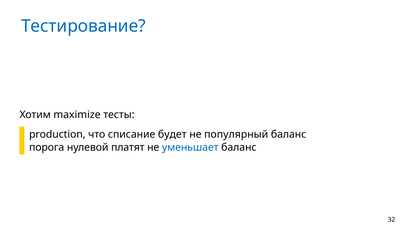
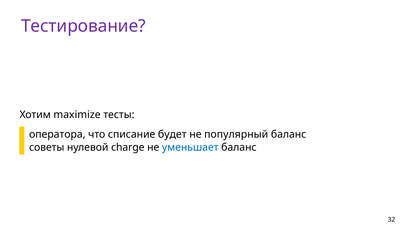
Тестирование colour: blue -> purple
production: production -> оператора
порога: порога -> советы
платят: платят -> charge
